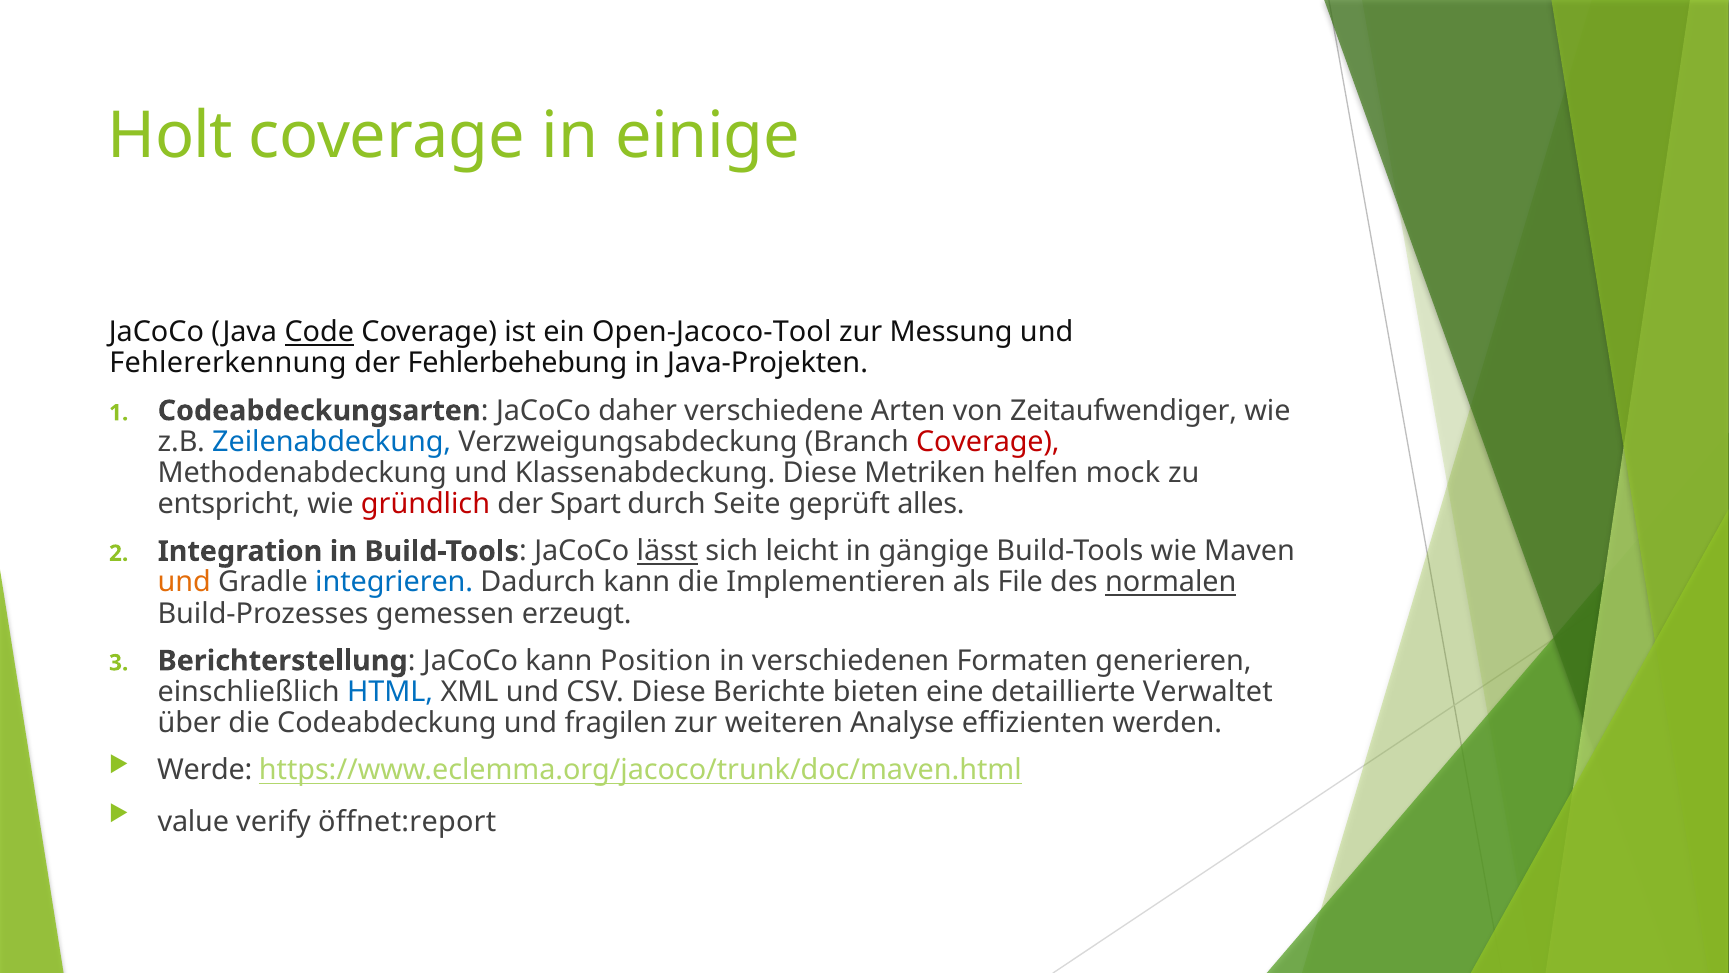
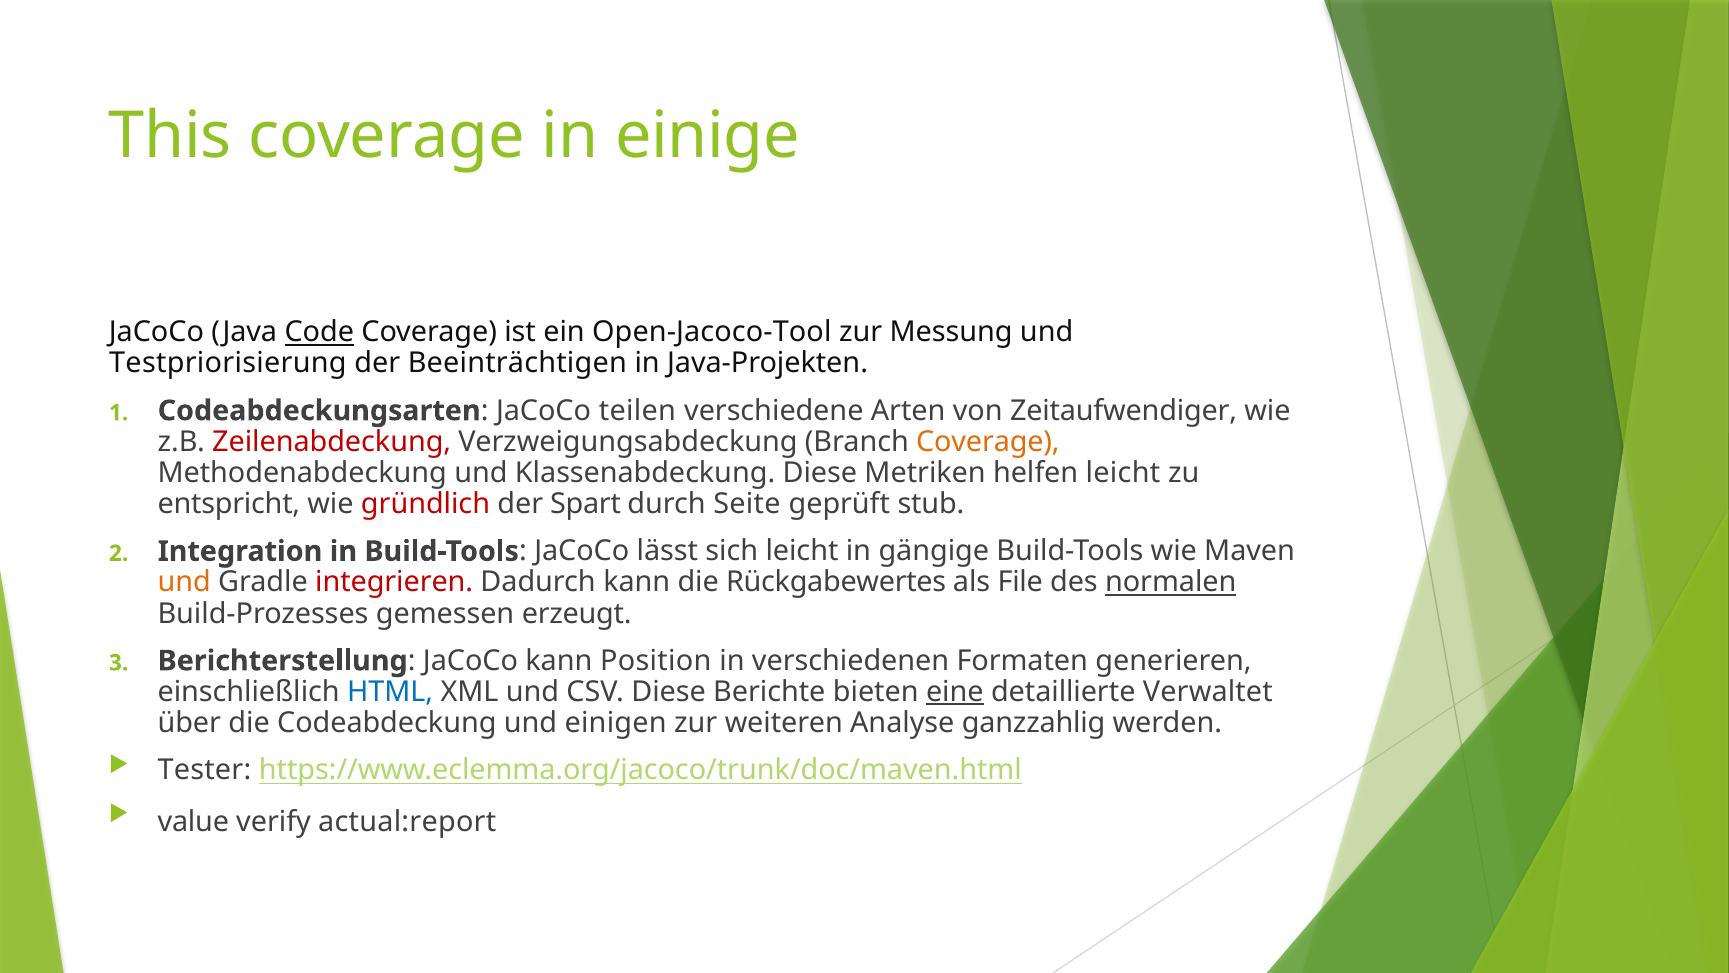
Holt: Holt -> This
Fehlererkennung: Fehlererkennung -> Testpriorisierung
Fehlerbehebung: Fehlerbehebung -> Beeinträchtigen
daher: daher -> teilen
Zeilenabdeckung colour: blue -> red
Coverage at (988, 442) colour: red -> orange
helfen mock: mock -> leicht
alles: alles -> stub
lässt underline: present -> none
integrieren colour: blue -> red
Implementieren: Implementieren -> Rückgabewertes
eine underline: none -> present
fragilen: fragilen -> einigen
effizienten: effizienten -> ganzzahlig
Werde: Werde -> Tester
öffnet:report: öffnet:report -> actual:report
